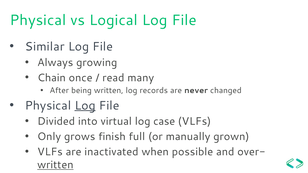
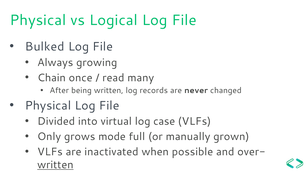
Similar: Similar -> Bulked
Log at (85, 106) underline: present -> none
finish: finish -> mode
